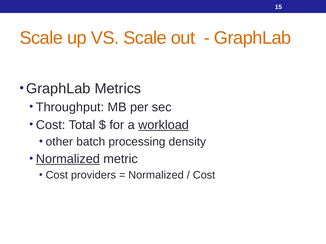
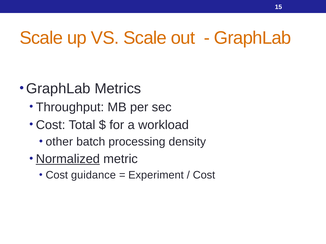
workload underline: present -> none
providers: providers -> guidance
Normalized at (156, 176): Normalized -> Experiment
